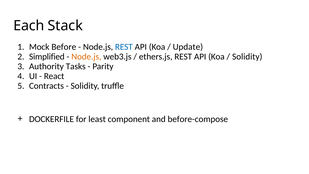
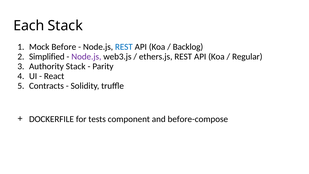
Update: Update -> Backlog
Node.js at (86, 57) colour: orange -> purple
Solidity at (247, 57): Solidity -> Regular
Authority Tasks: Tasks -> Stack
least: least -> tests
